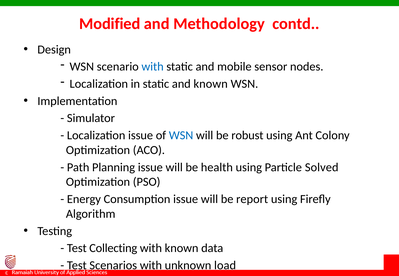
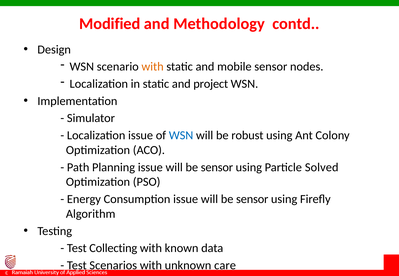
with at (153, 67) colour: blue -> orange
and known: known -> project
health at (217, 167): health -> sensor
report at (252, 199): report -> sensor
load: load -> care
